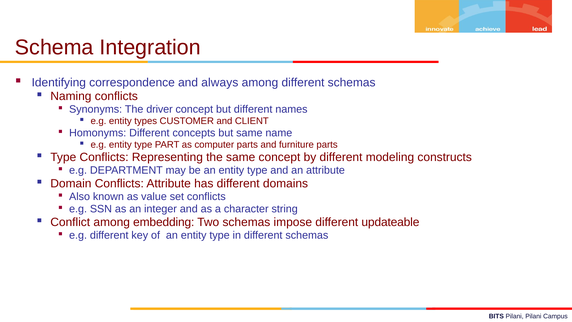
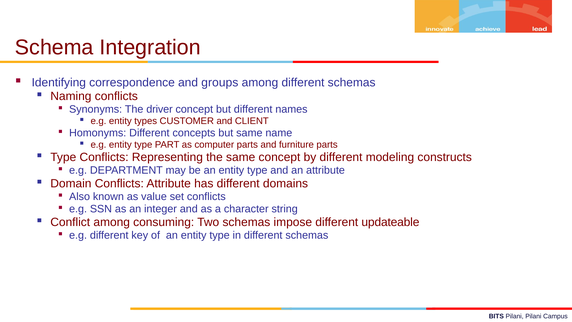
always: always -> groups
embedding: embedding -> consuming
